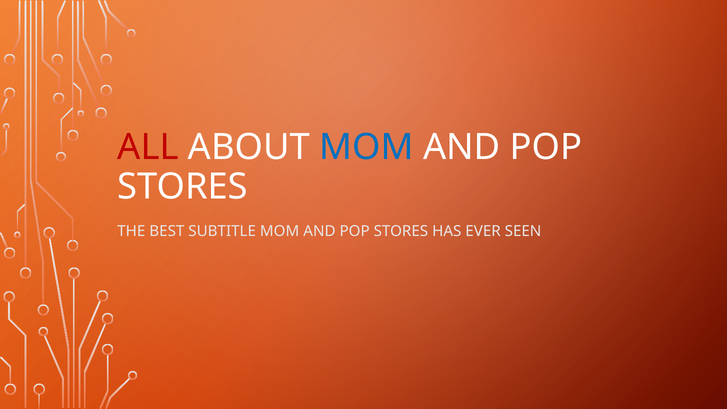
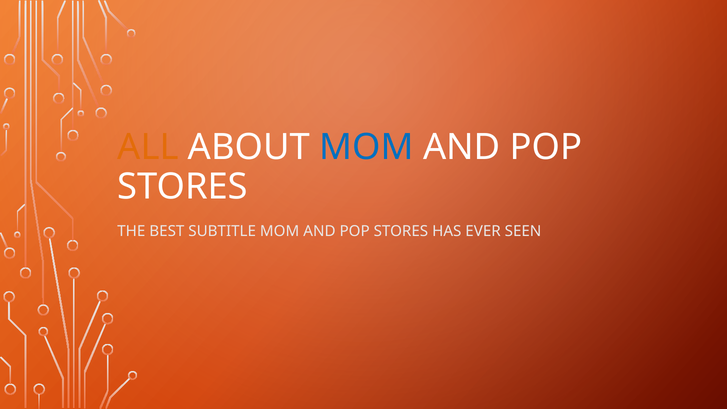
ALL colour: red -> orange
